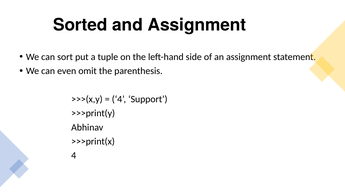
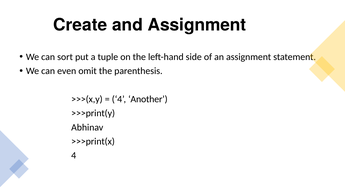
Sorted: Sorted -> Create
Support: Support -> Another
